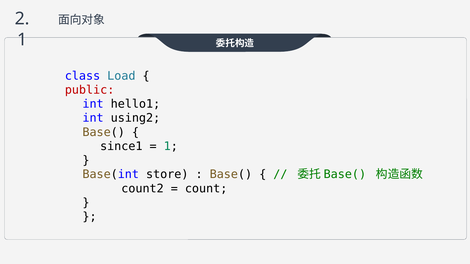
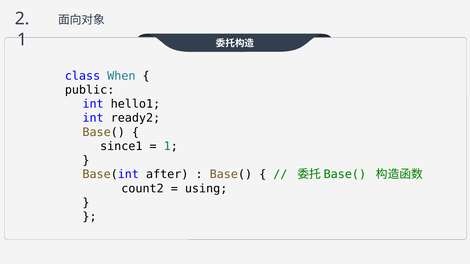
Load: Load -> When
public colour: red -> black
using2: using2 -> ready2
store: store -> after
count: count -> using
